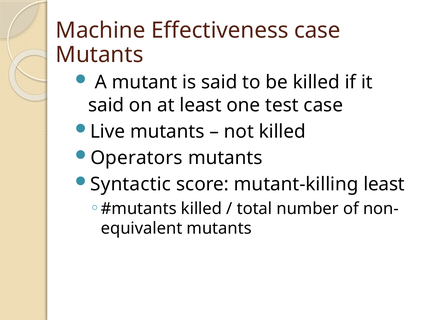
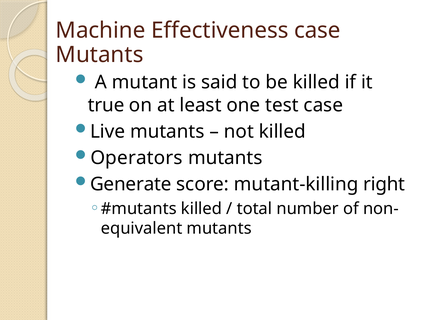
said at (106, 105): said -> true
Syntactic: Syntactic -> Generate
mutant-killing least: least -> right
